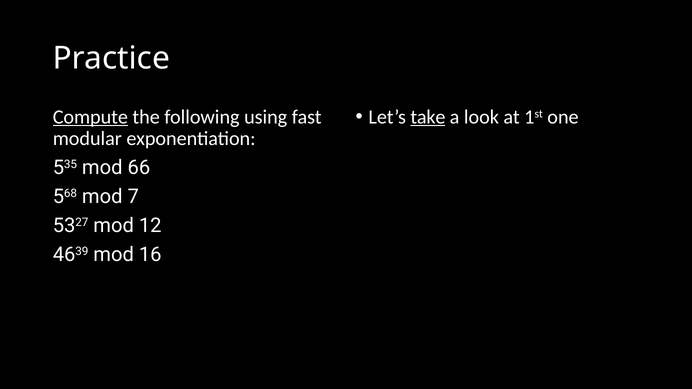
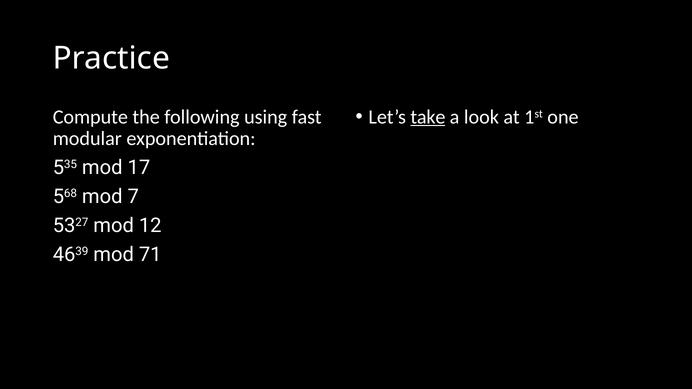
Compute underline: present -> none
66: 66 -> 17
16: 16 -> 71
